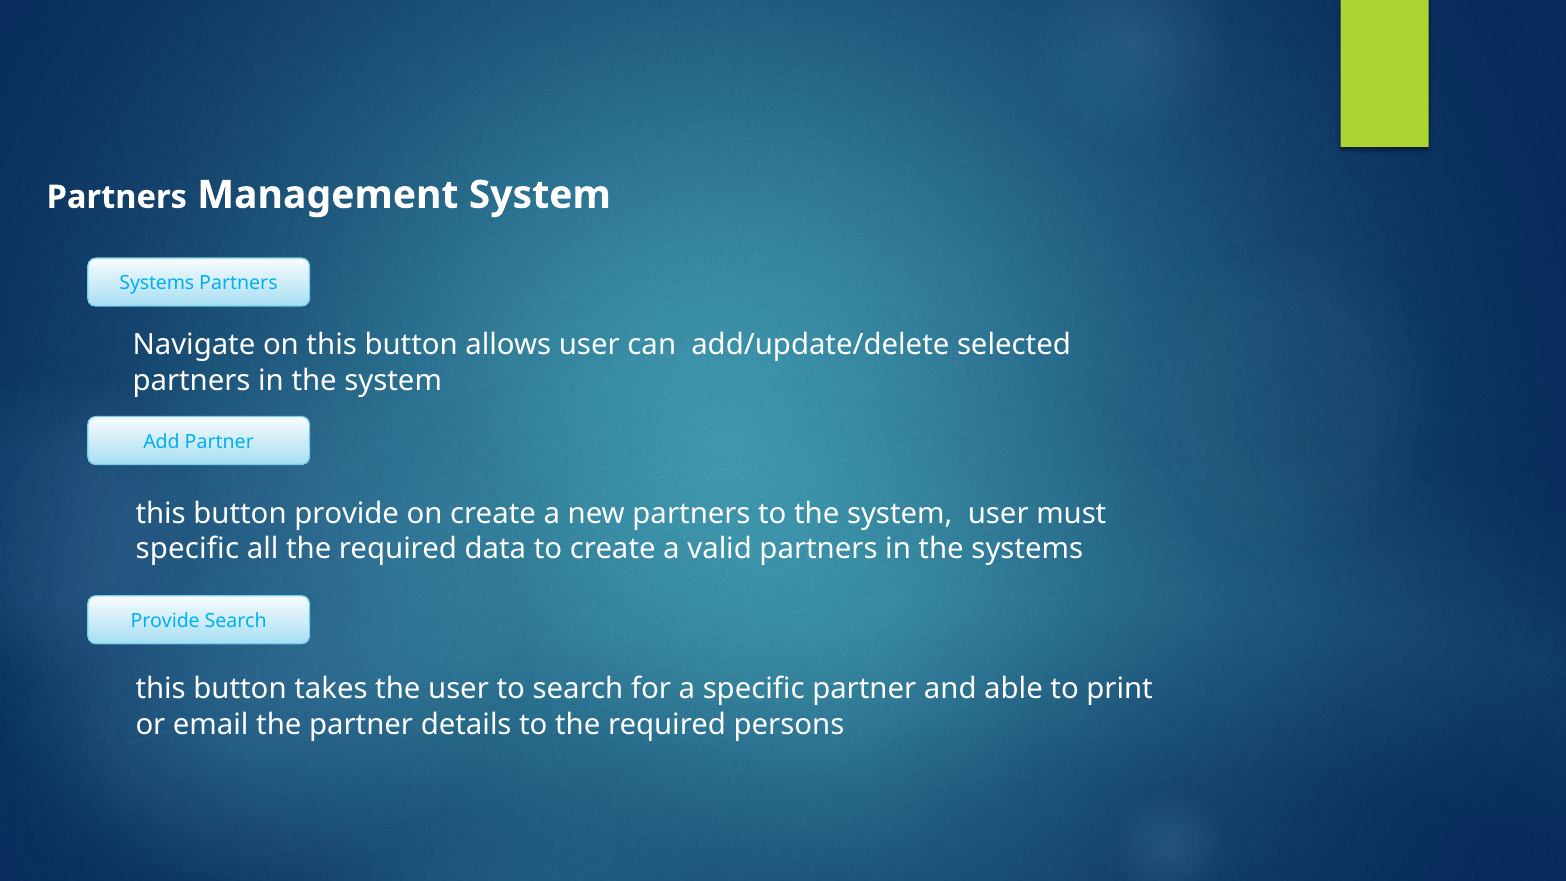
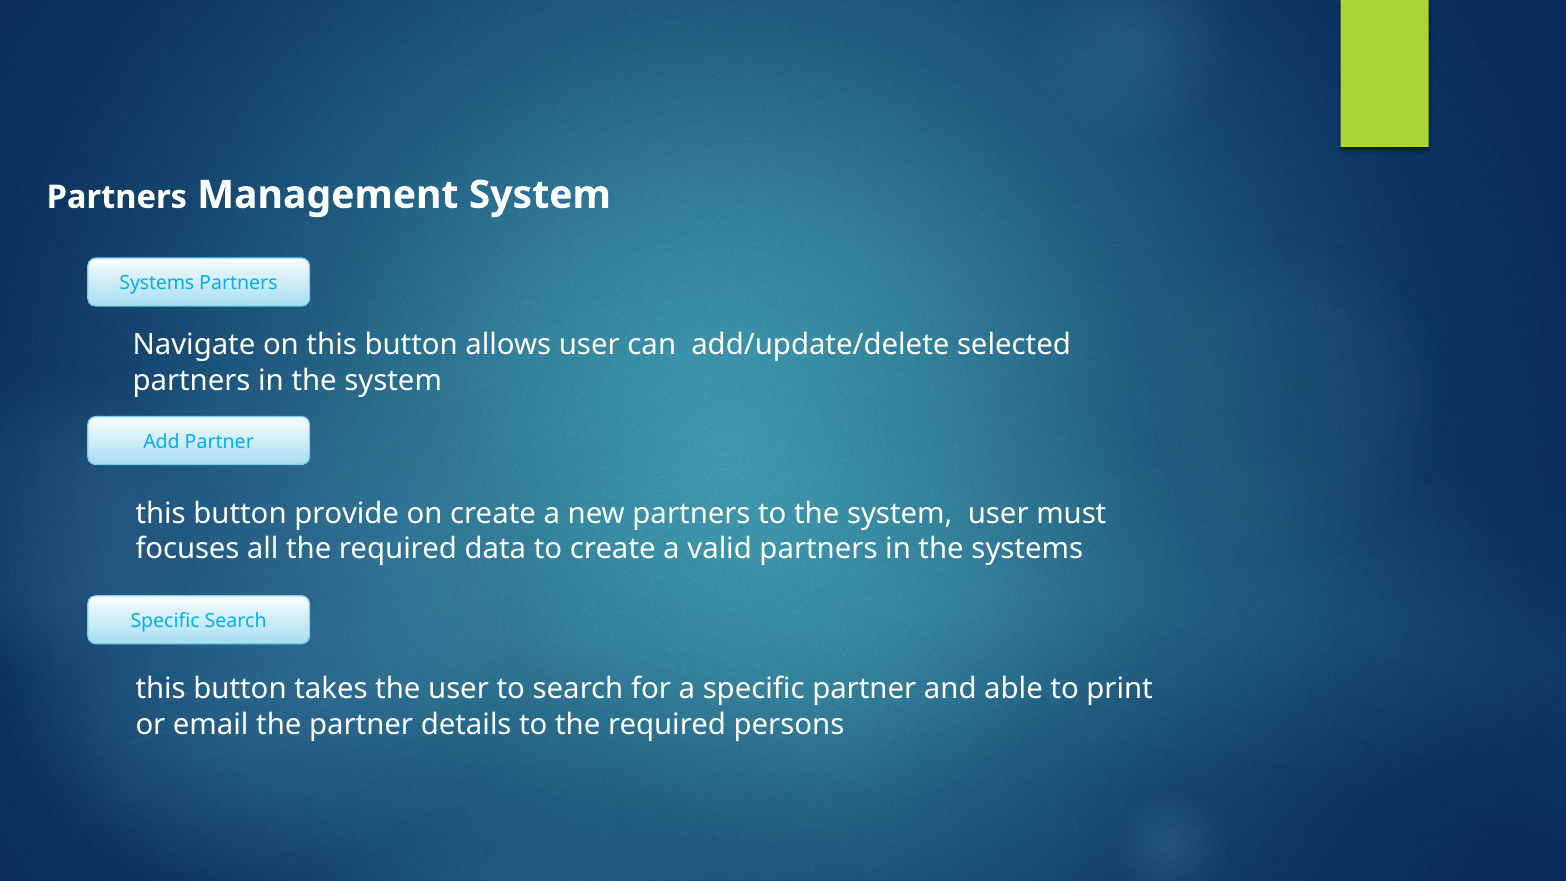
specific at (187, 549): specific -> focuses
Provide at (165, 621): Provide -> Specific
